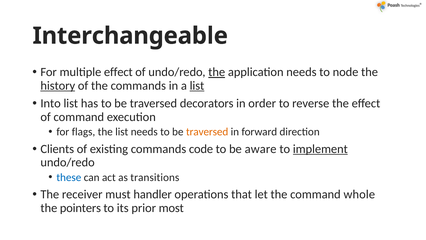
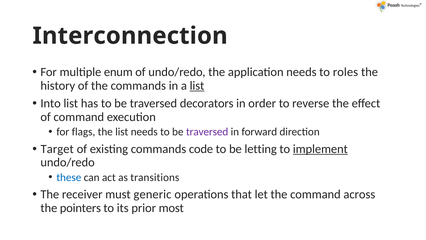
Interchangeable: Interchangeable -> Interconnection
multiple effect: effect -> enum
the at (217, 72) underline: present -> none
node: node -> roles
history underline: present -> none
traversed at (207, 132) colour: orange -> purple
Clients: Clients -> Target
aware: aware -> letting
handler: handler -> generic
whole: whole -> across
